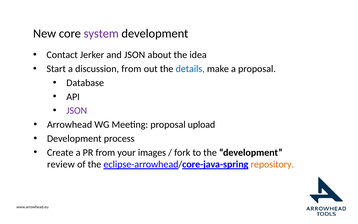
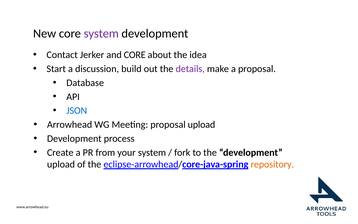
and JSON: JSON -> CORE
discussion from: from -> build
details colour: blue -> purple
JSON at (77, 111) colour: purple -> blue
your images: images -> system
review at (61, 164): review -> upload
